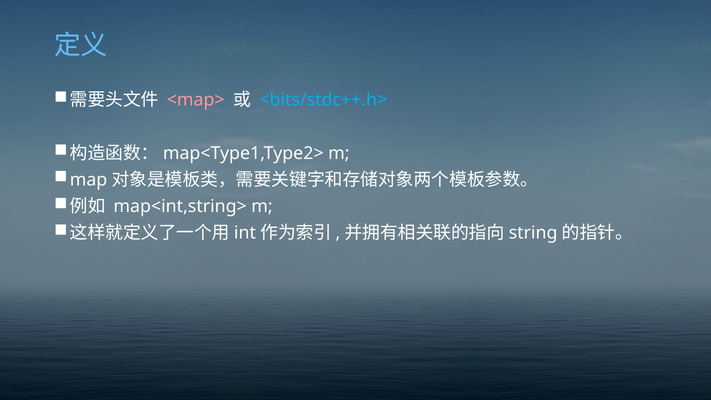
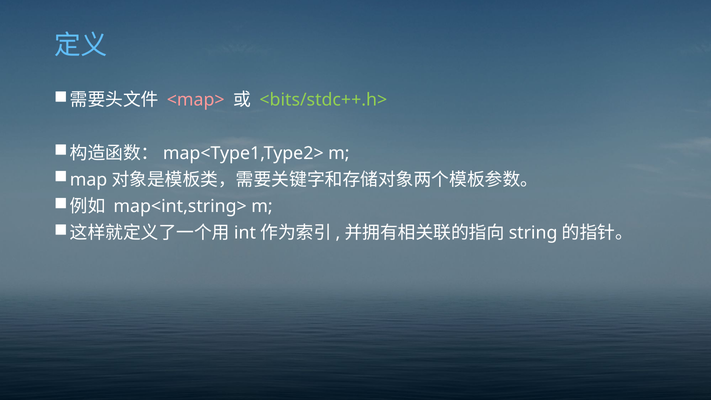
<bits/stdc++.h> colour: light blue -> light green
